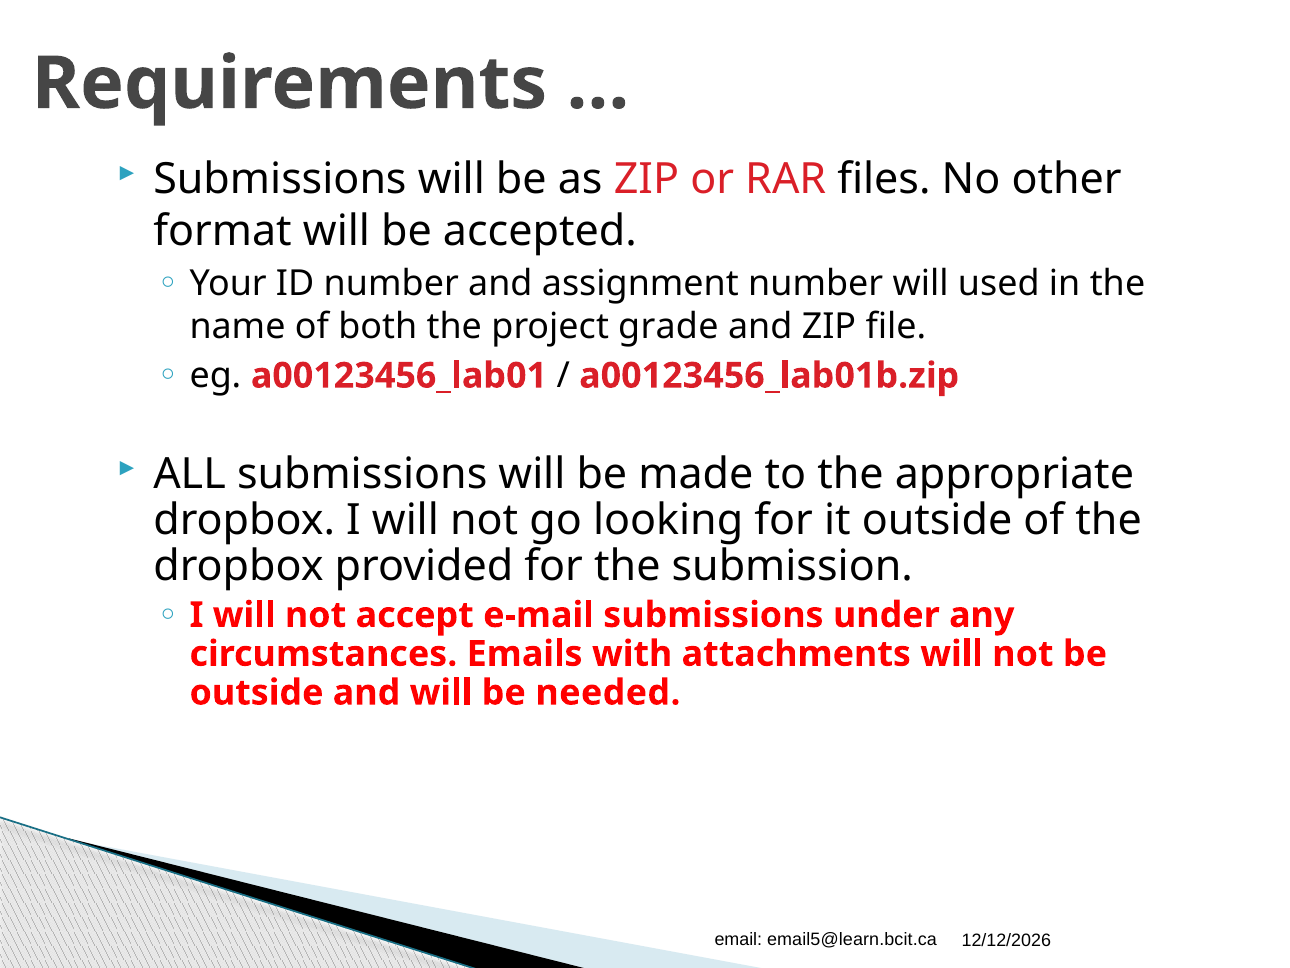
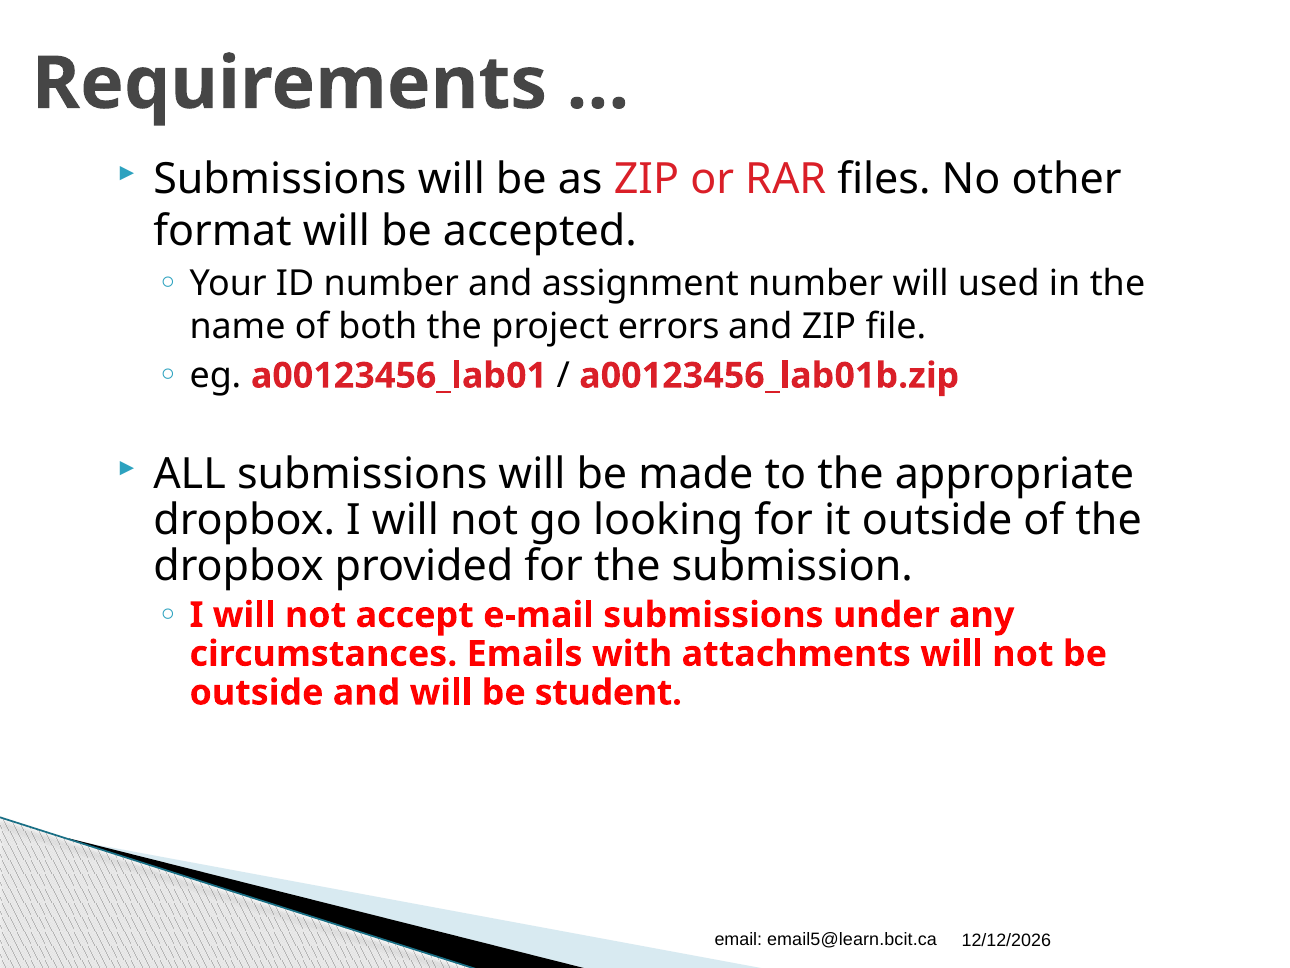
grade: grade -> errors
needed: needed -> student
